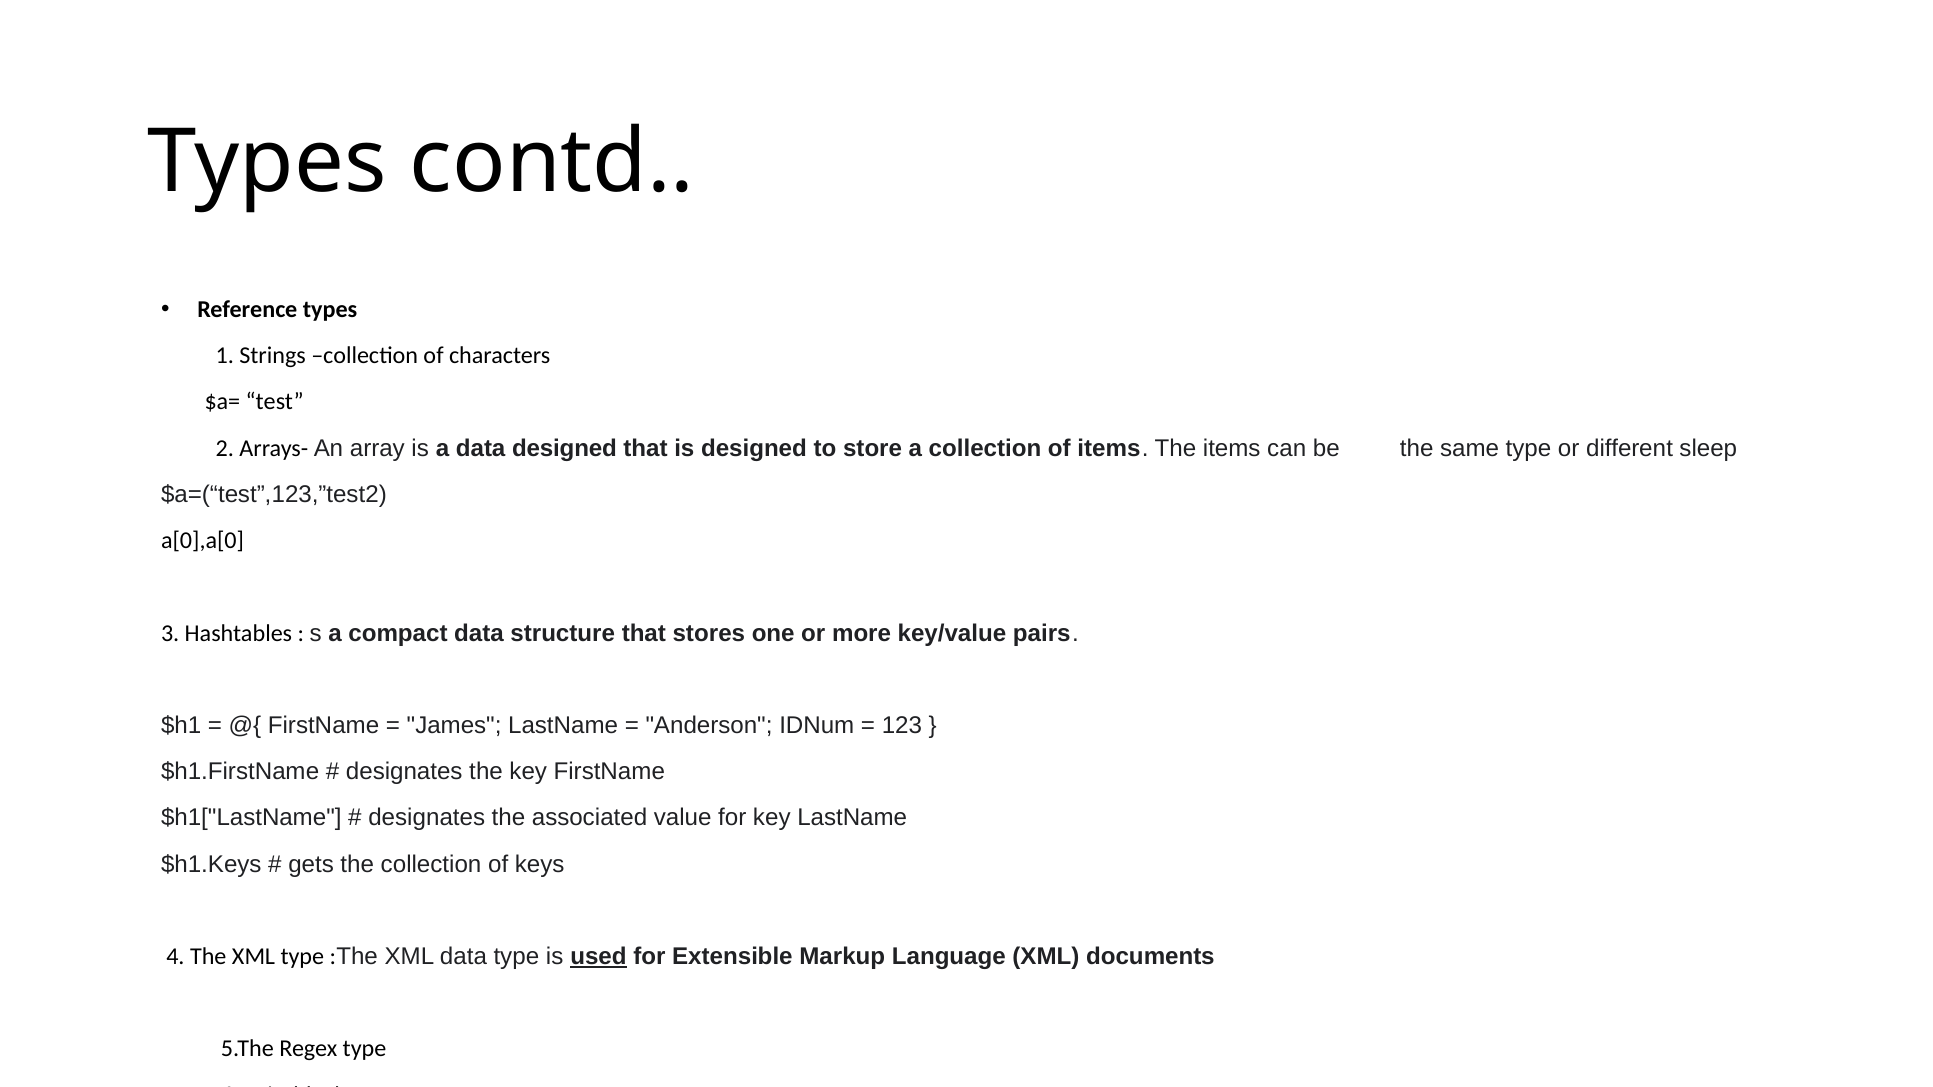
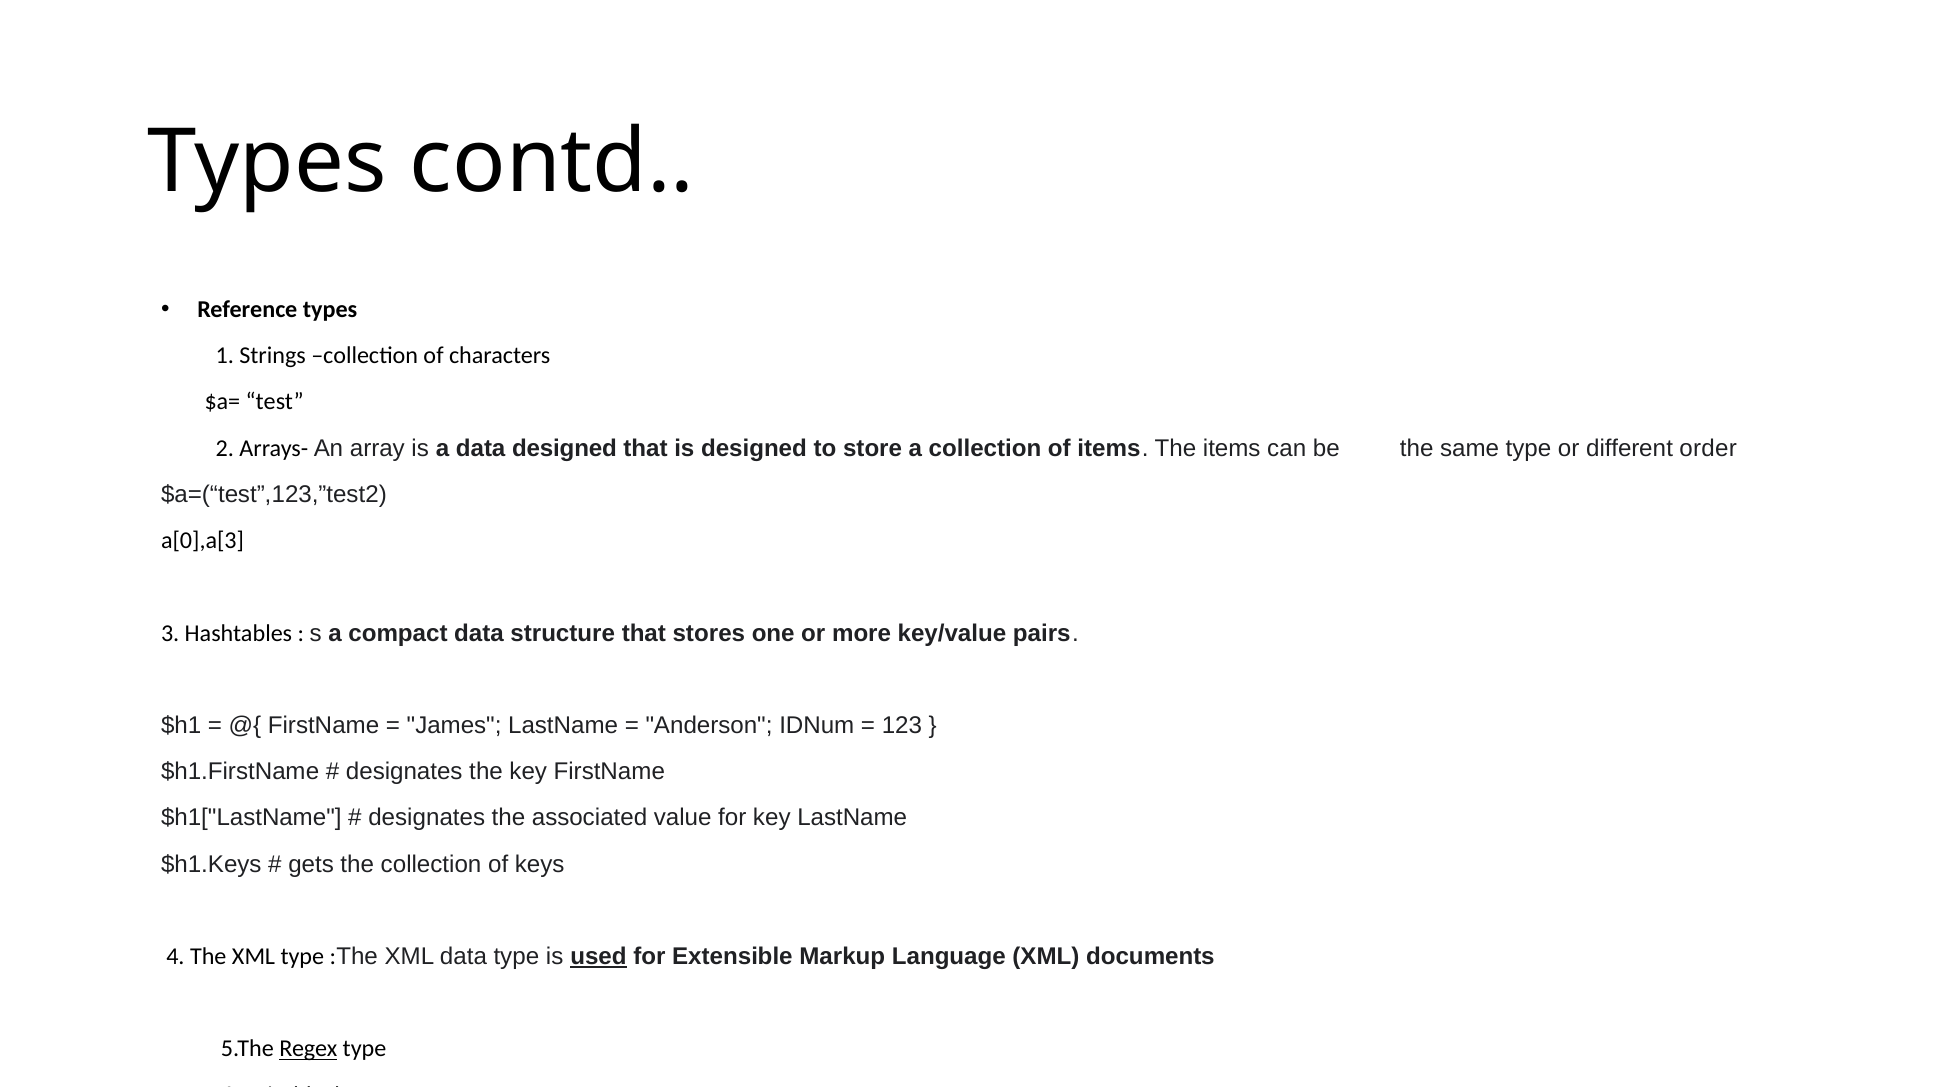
sleep: sleep -> order
a[0],a[0: a[0],a[0 -> a[0],a[3
Regex underline: none -> present
